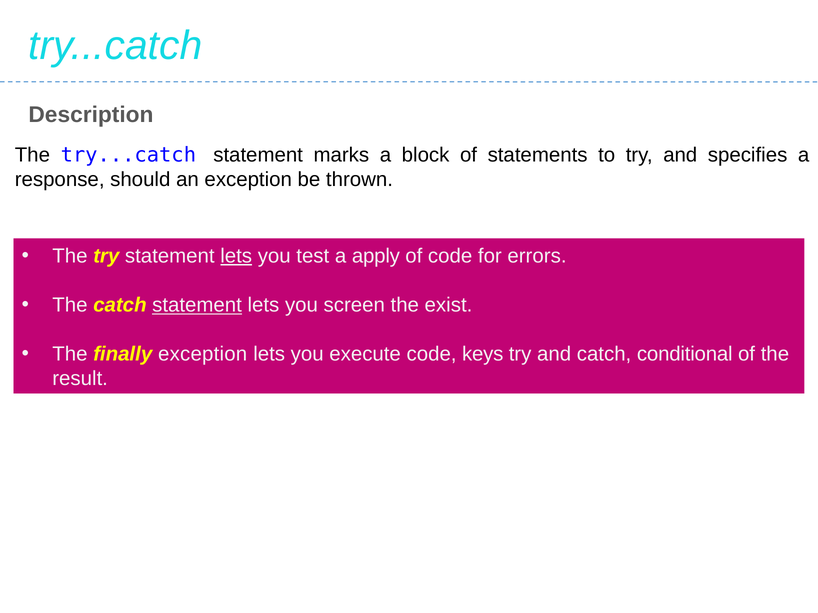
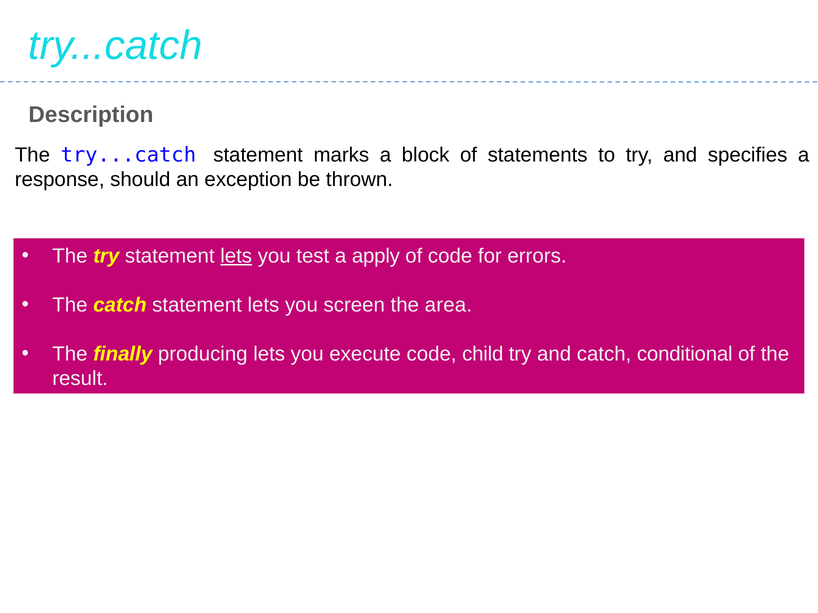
statement at (197, 305) underline: present -> none
exist: exist -> area
finally exception: exception -> producing
keys: keys -> child
